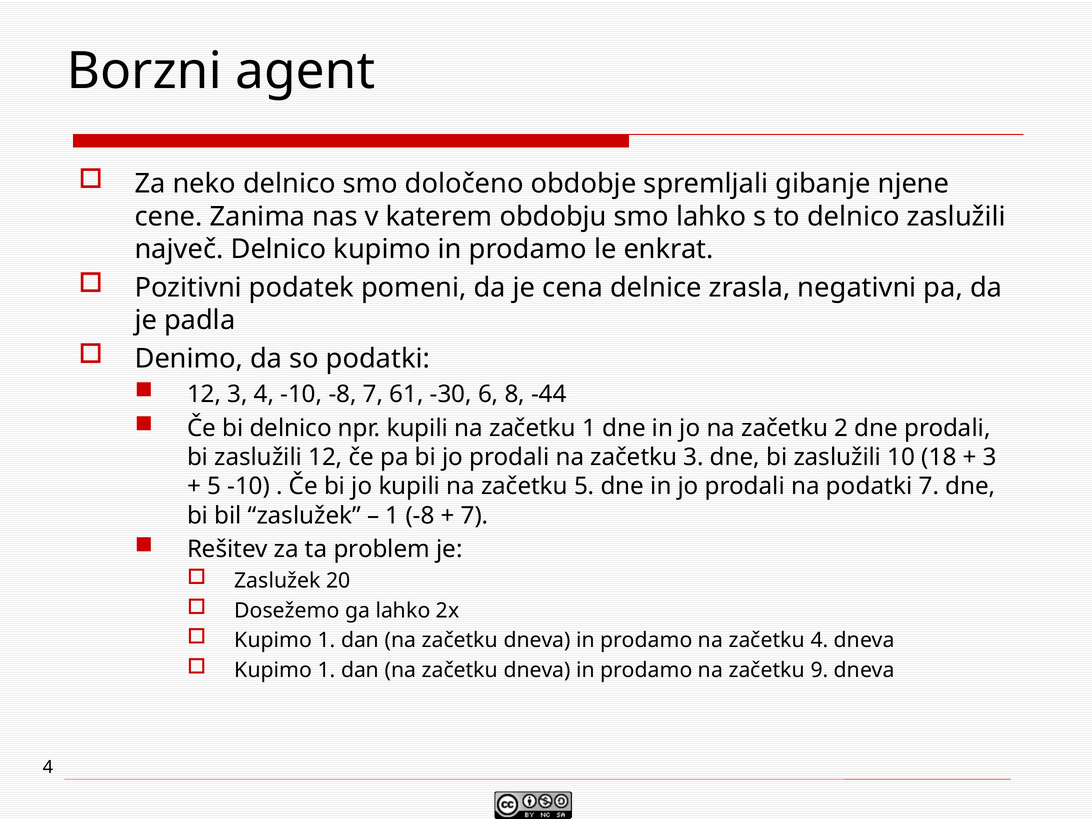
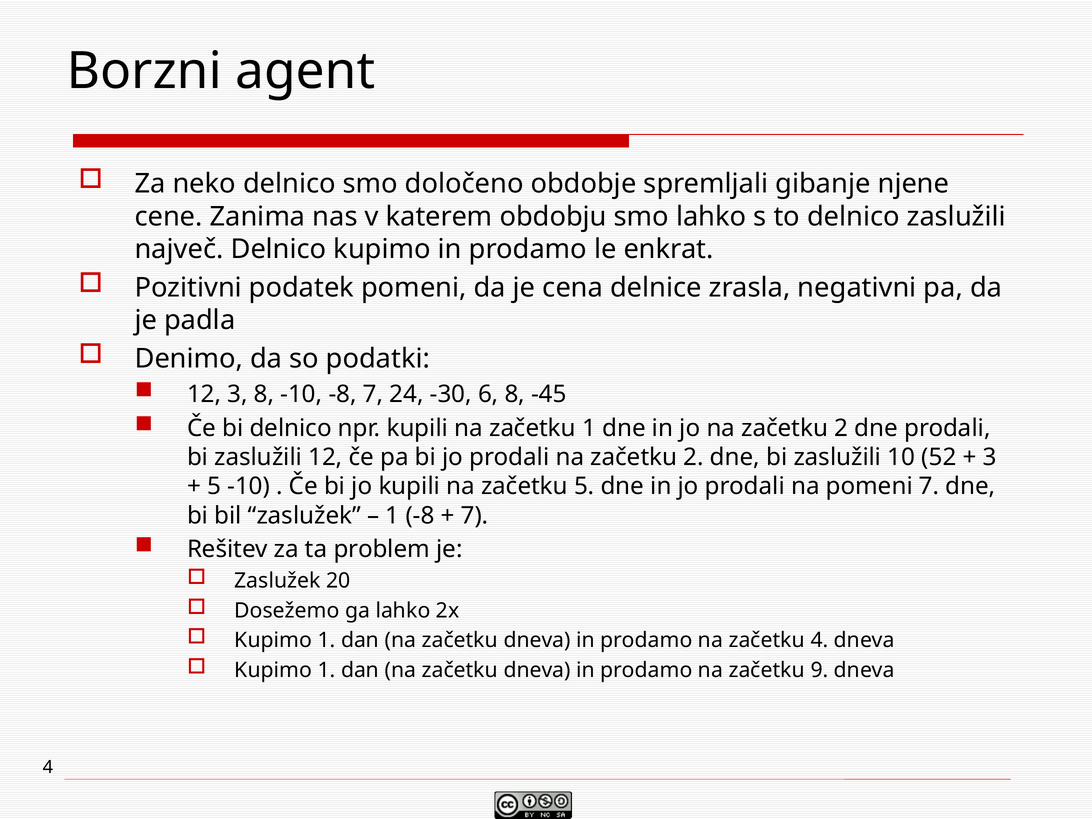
3 4: 4 -> 8
61: 61 -> 24
-44: -44 -> -45
prodali na začetku 3: 3 -> 2
18: 18 -> 52
na podatki: podatki -> pomeni
